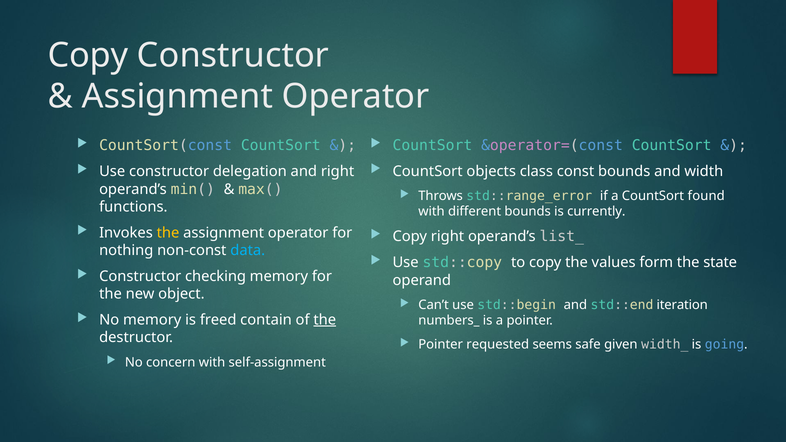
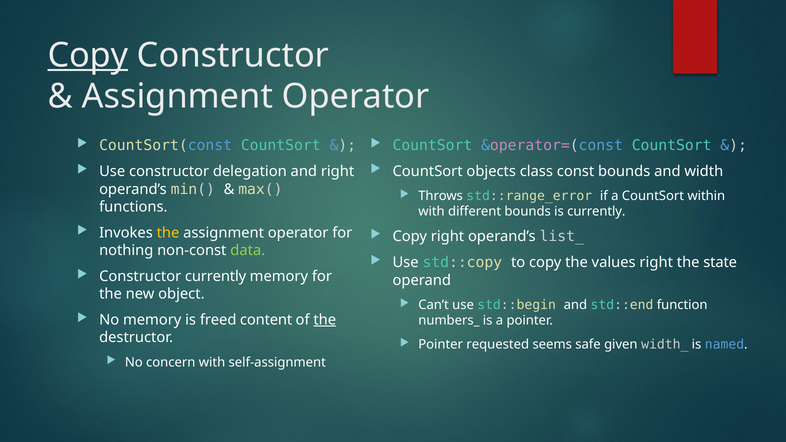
Copy at (88, 55) underline: none -> present
found: found -> within
data colour: light blue -> light green
values form: form -> right
Constructor checking: checking -> currently
iteration: iteration -> function
contain: contain -> content
going: going -> named
